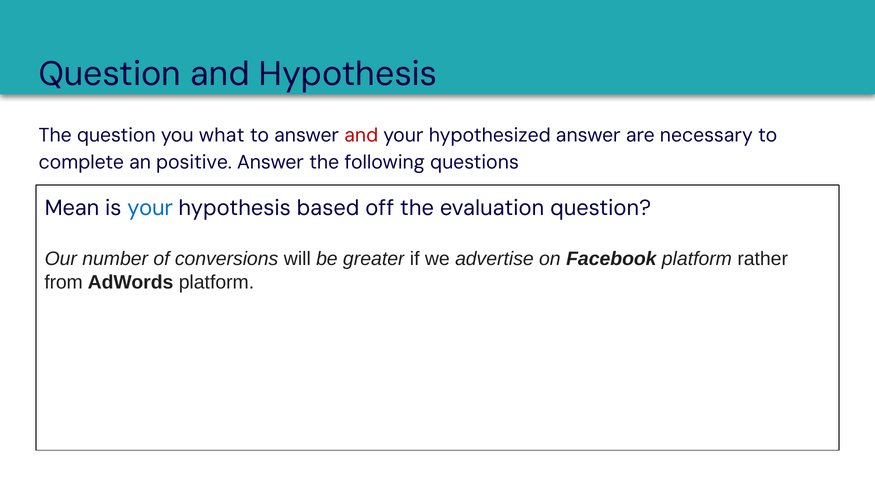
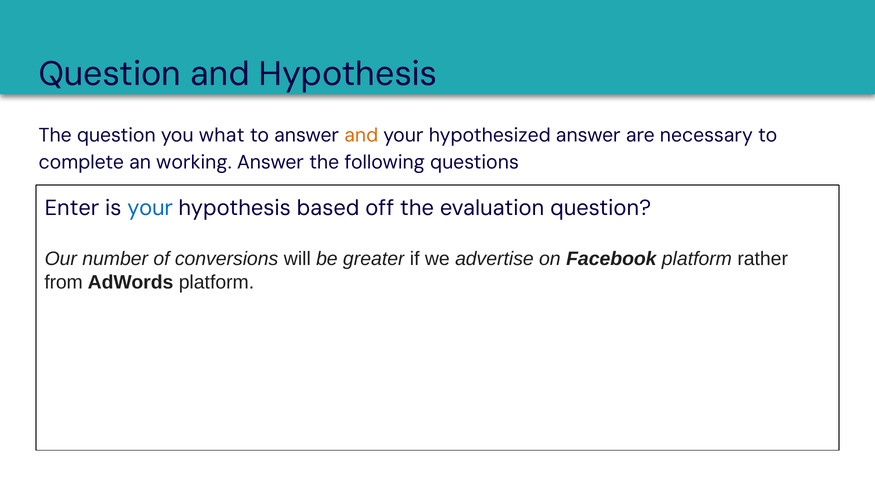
and at (361, 136) colour: red -> orange
positive: positive -> working
Mean: Mean -> Enter
